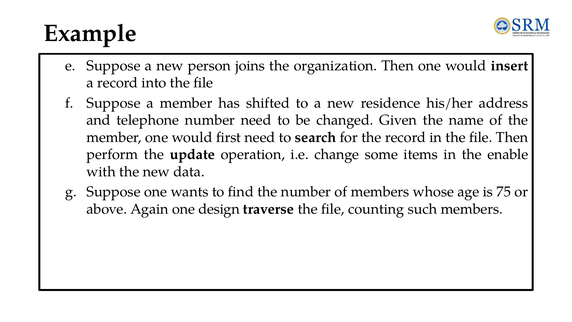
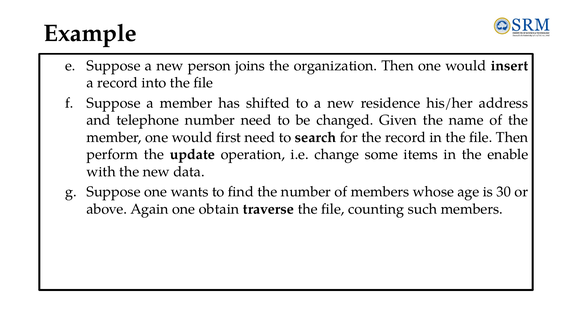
75: 75 -> 30
design: design -> obtain
